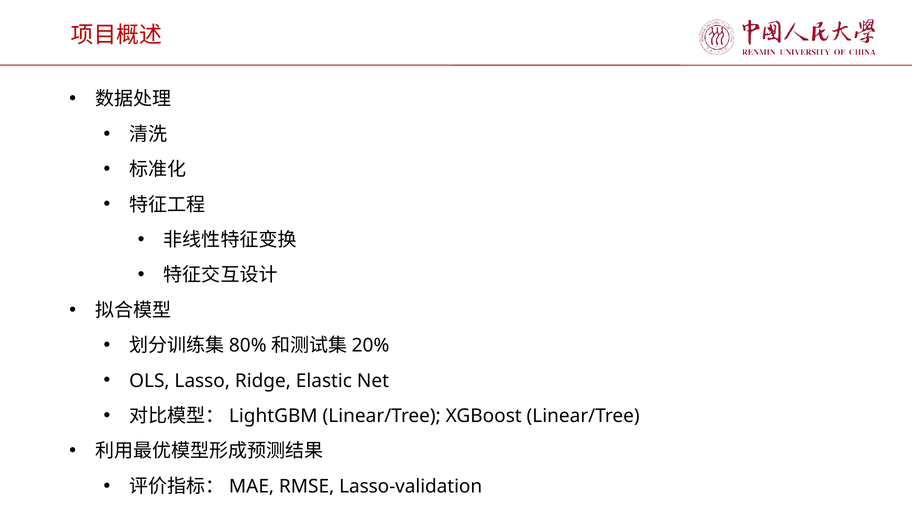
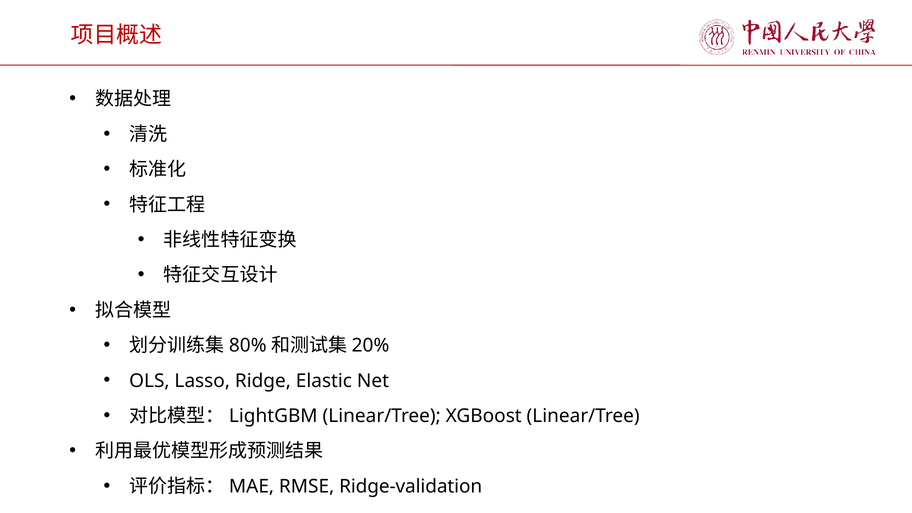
Lasso-validation: Lasso-validation -> Ridge-validation
